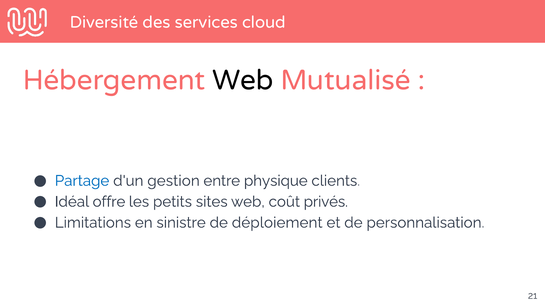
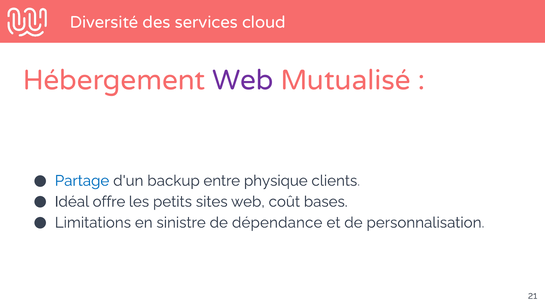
Web at (243, 80) colour: black -> purple
gestion: gestion -> backup
privés: privés -> bases
déploiement: déploiement -> dépendance
